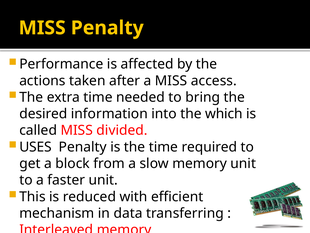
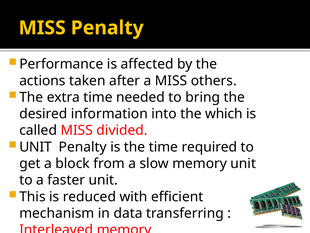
access: access -> others
USES at (36, 147): USES -> UNIT
